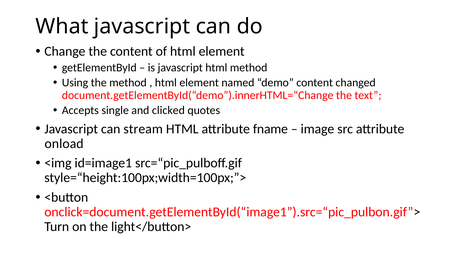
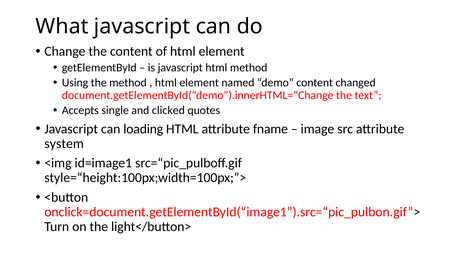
stream: stream -> loading
onload: onload -> system
